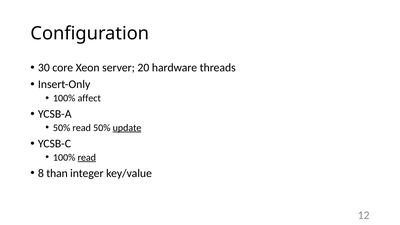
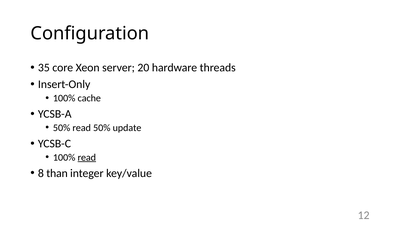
30: 30 -> 35
affect: affect -> cache
update underline: present -> none
